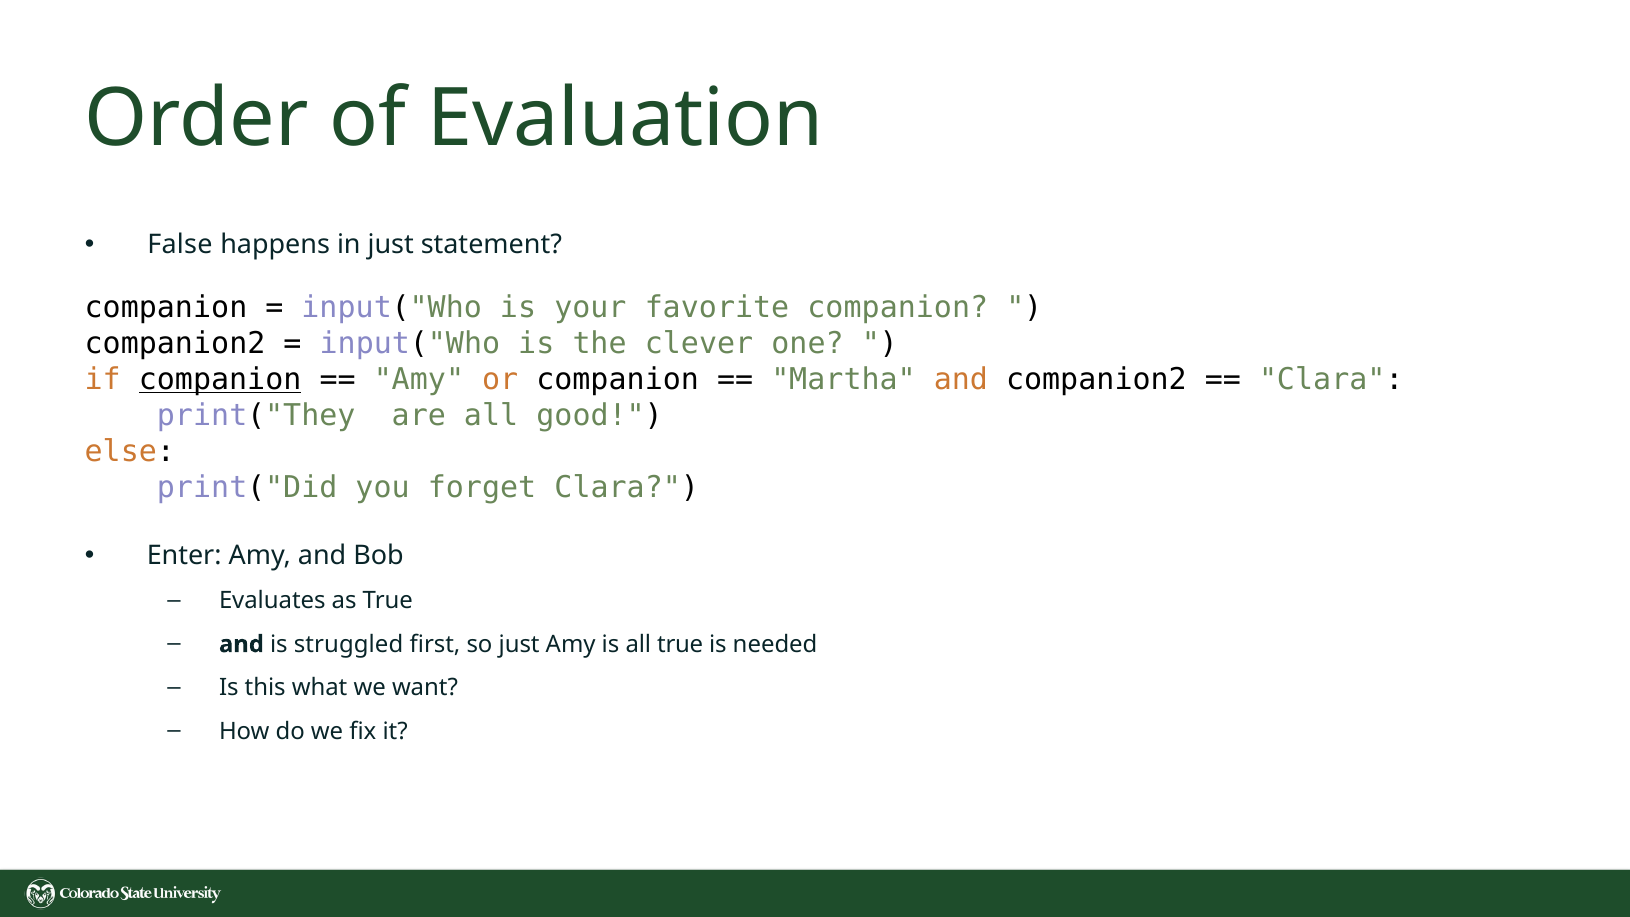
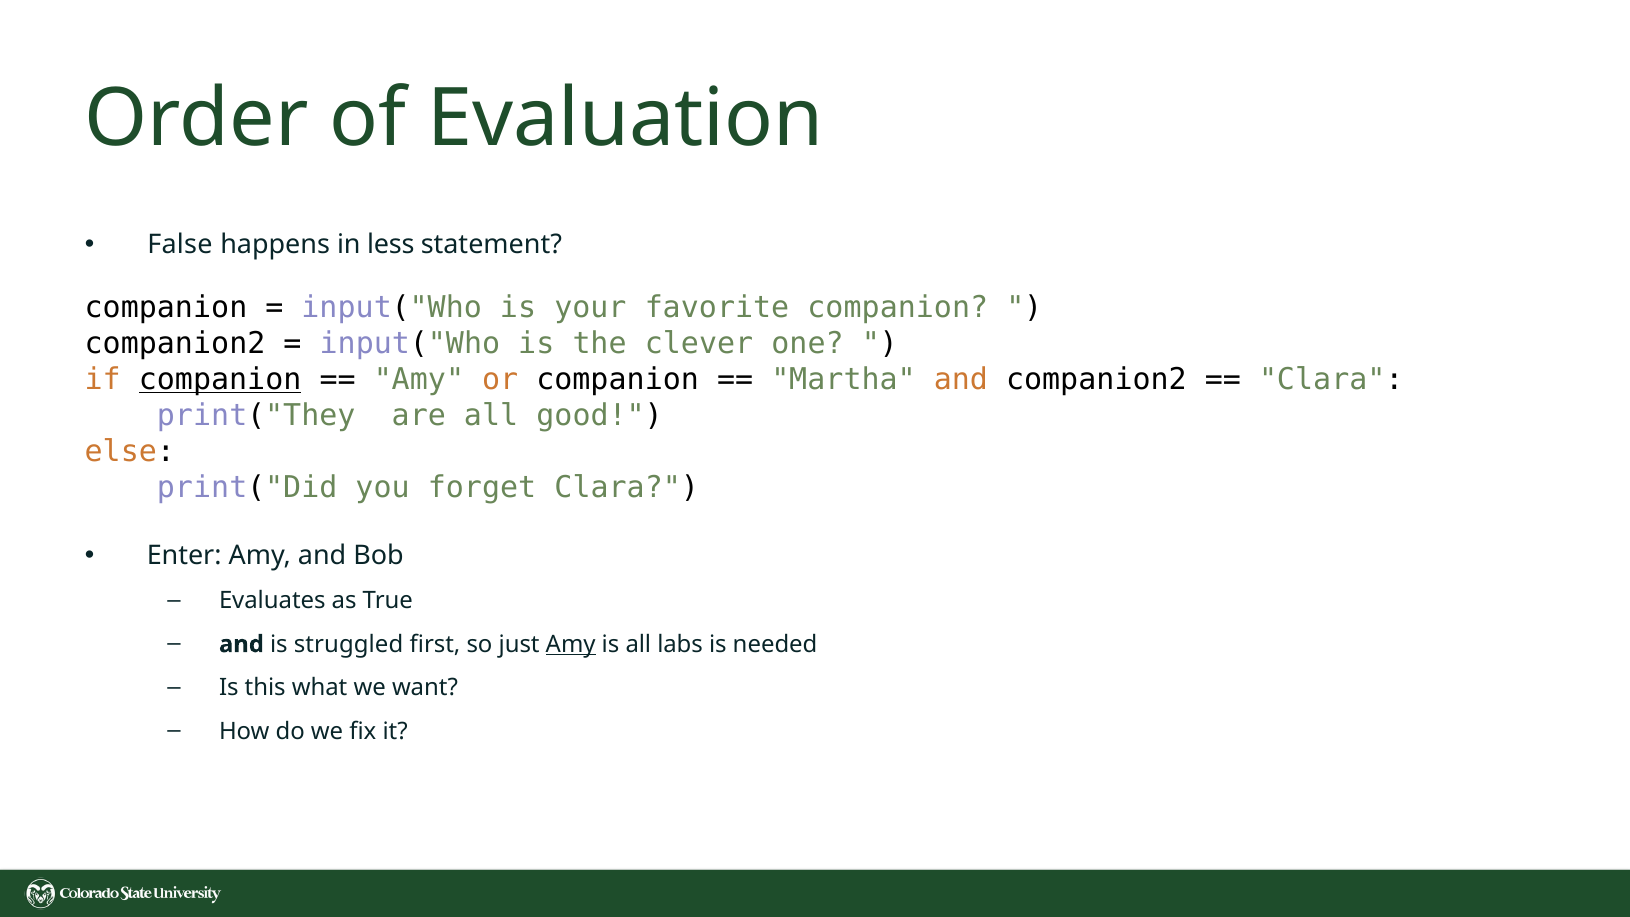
in just: just -> less
Amy at (571, 644) underline: none -> present
all true: true -> labs
